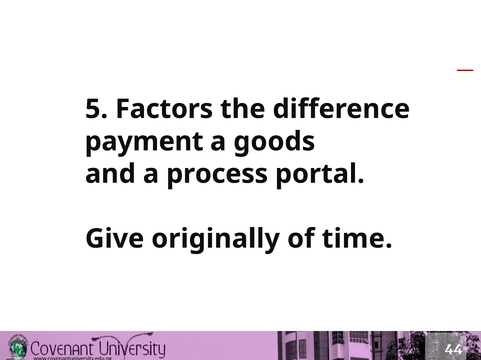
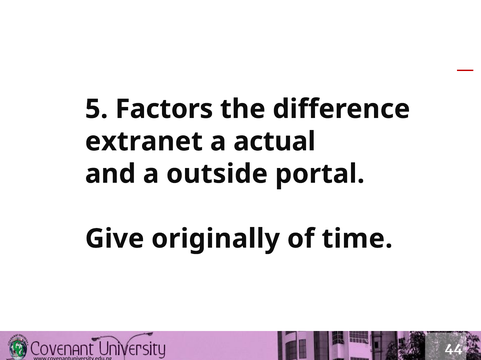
payment: payment -> extranet
goods: goods -> actual
process: process -> outside
